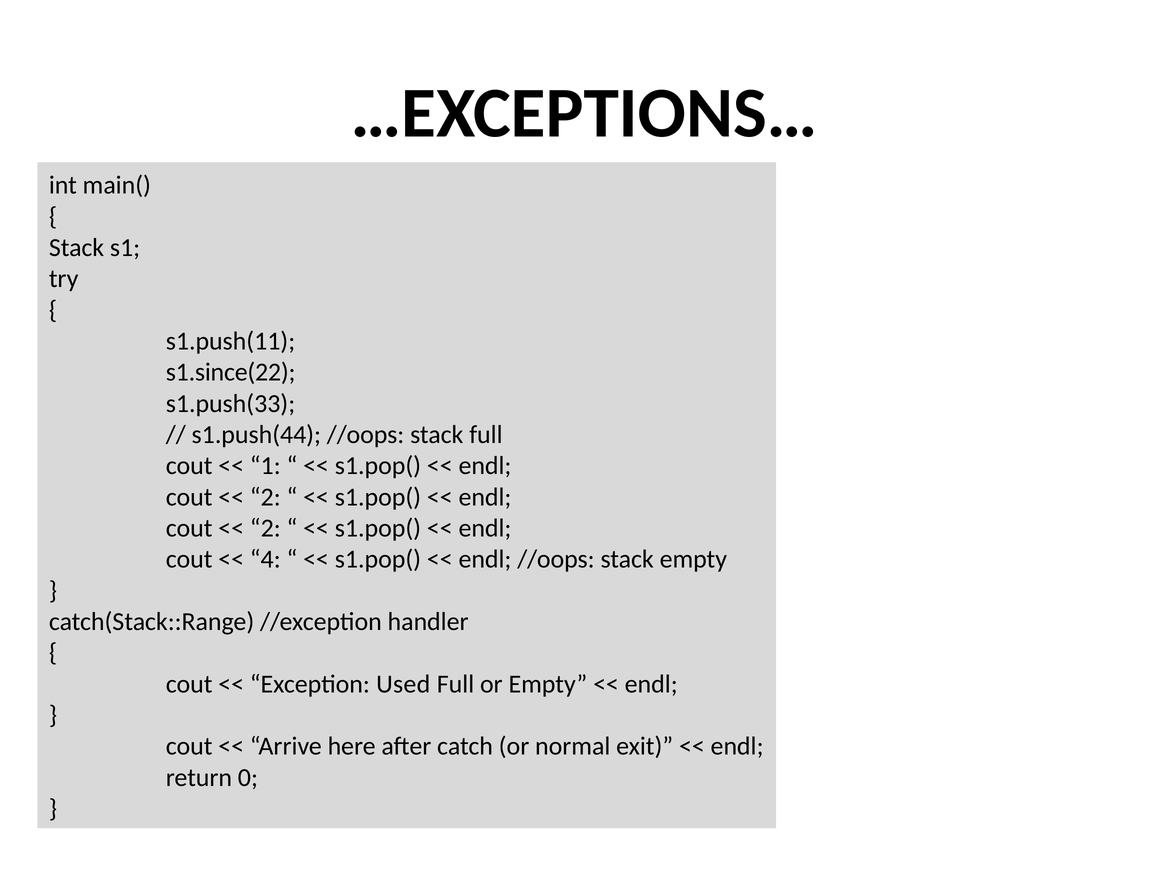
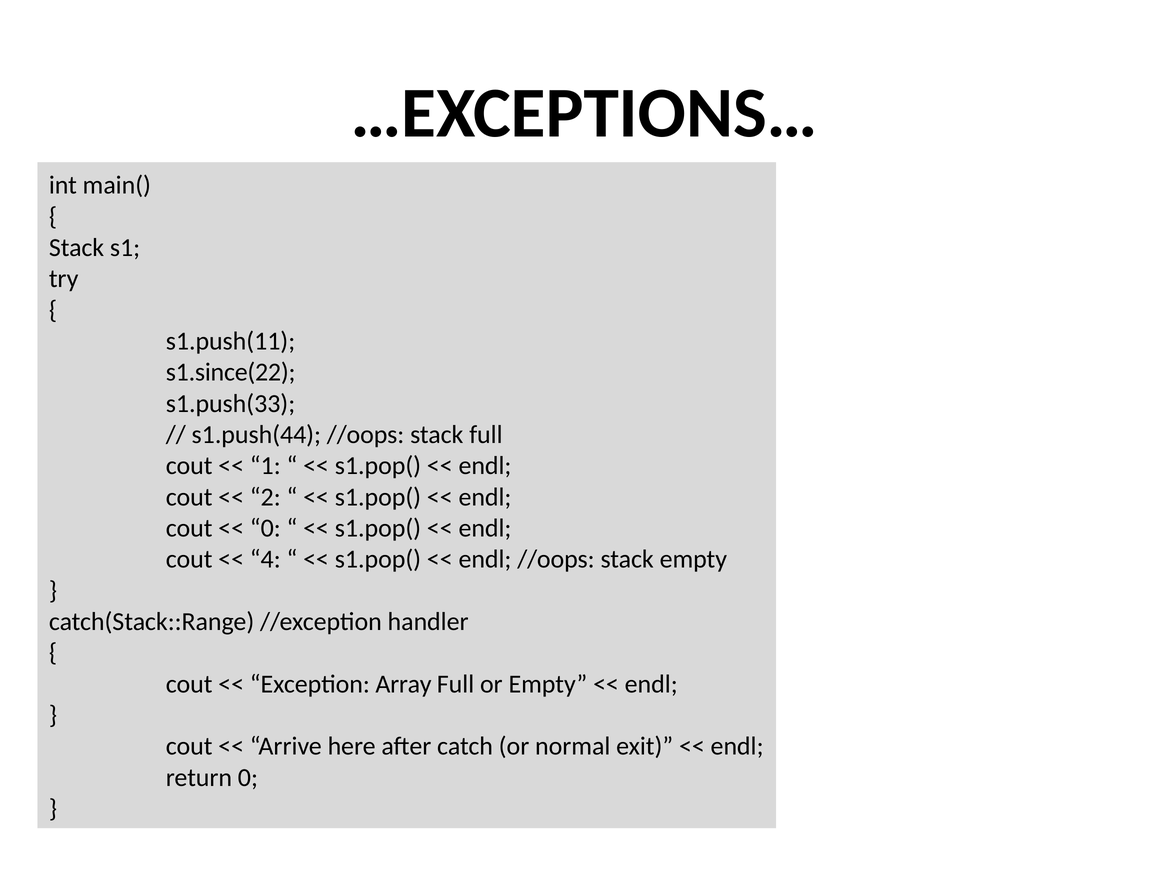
2 at (265, 528): 2 -> 0
Used: Used -> Array
